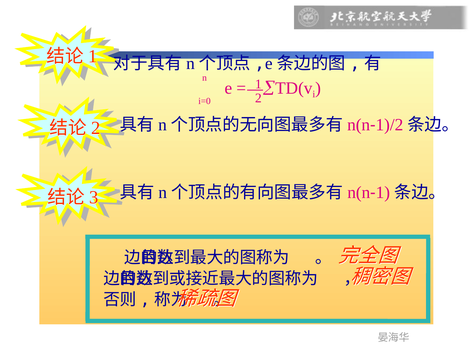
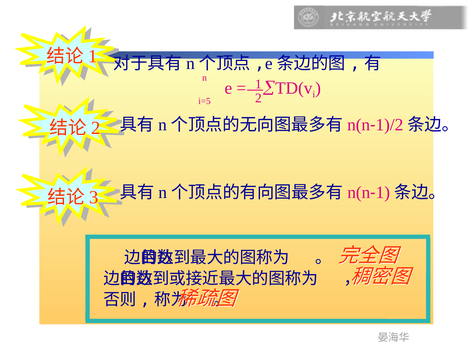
i=0: i=0 -> i=5
